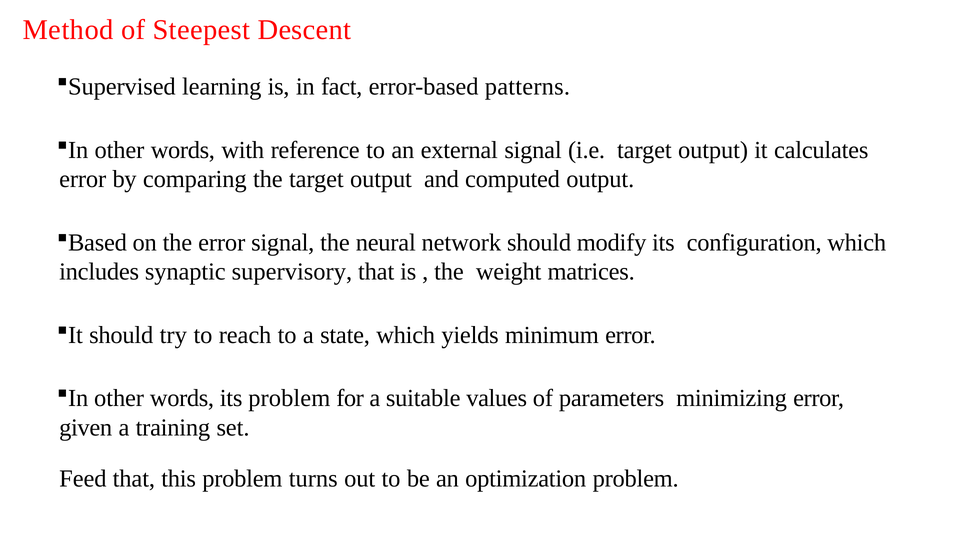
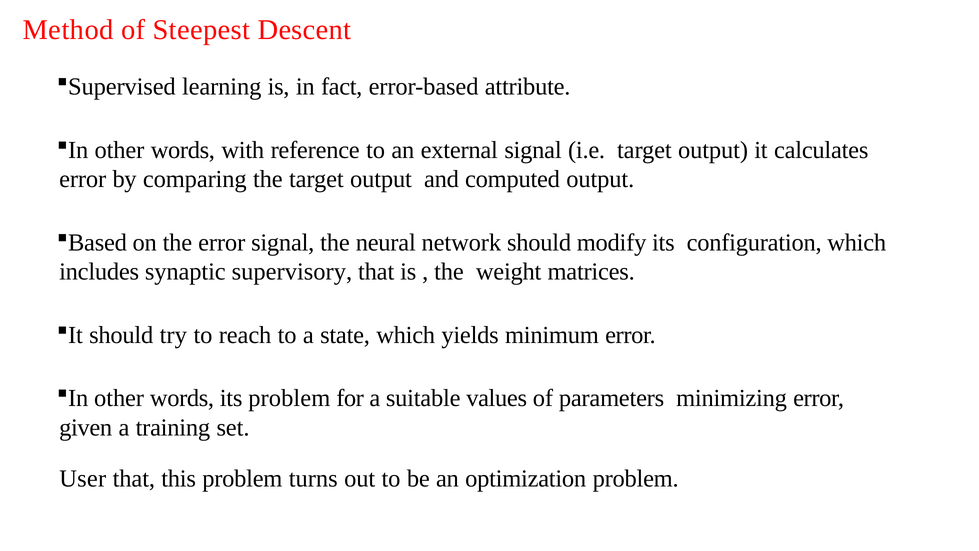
patterns: patterns -> attribute
Feed: Feed -> User
